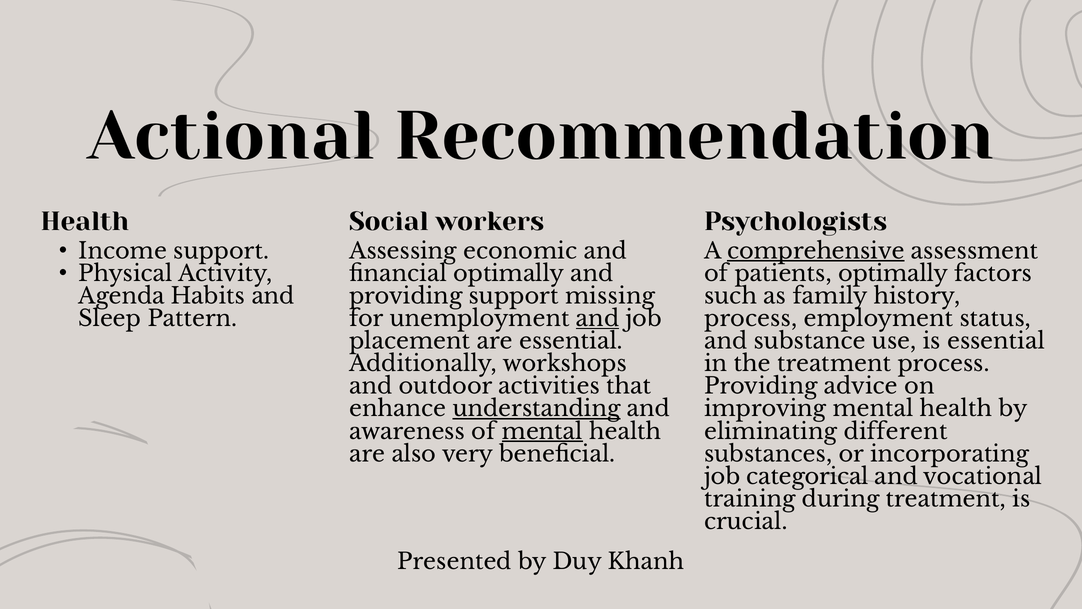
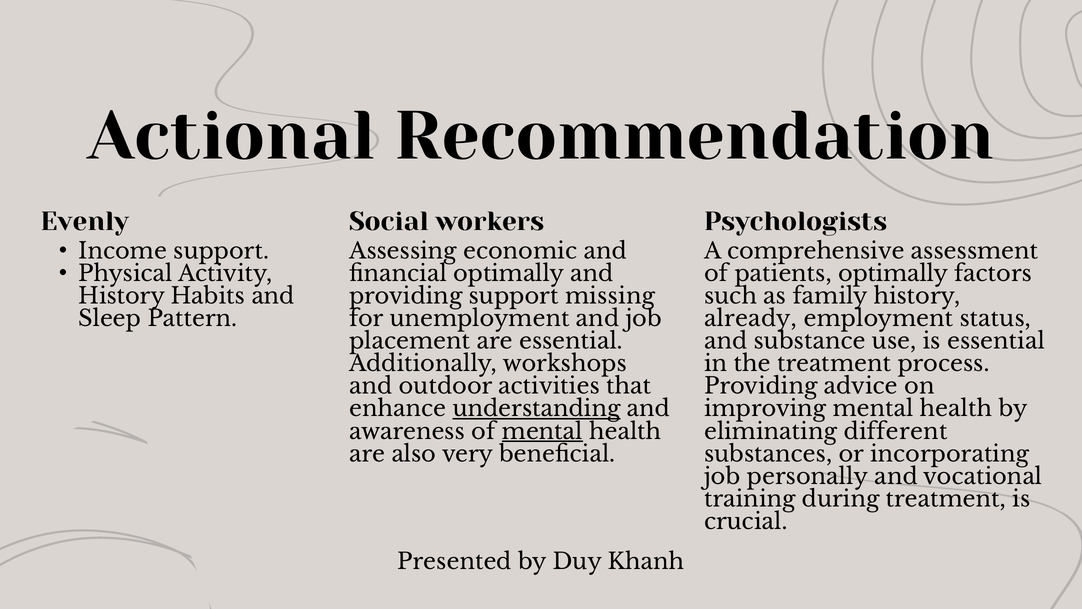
Health at (85, 222): Health -> Evenly
comprehensive underline: present -> none
Agenda at (122, 296): Agenda -> History
and at (598, 319) underline: present -> none
process at (751, 319): process -> already
categorical: categorical -> personally
